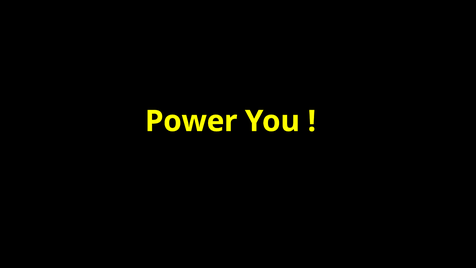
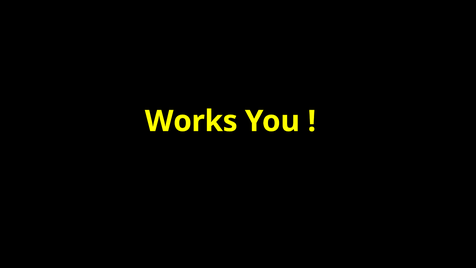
Power: Power -> Works
